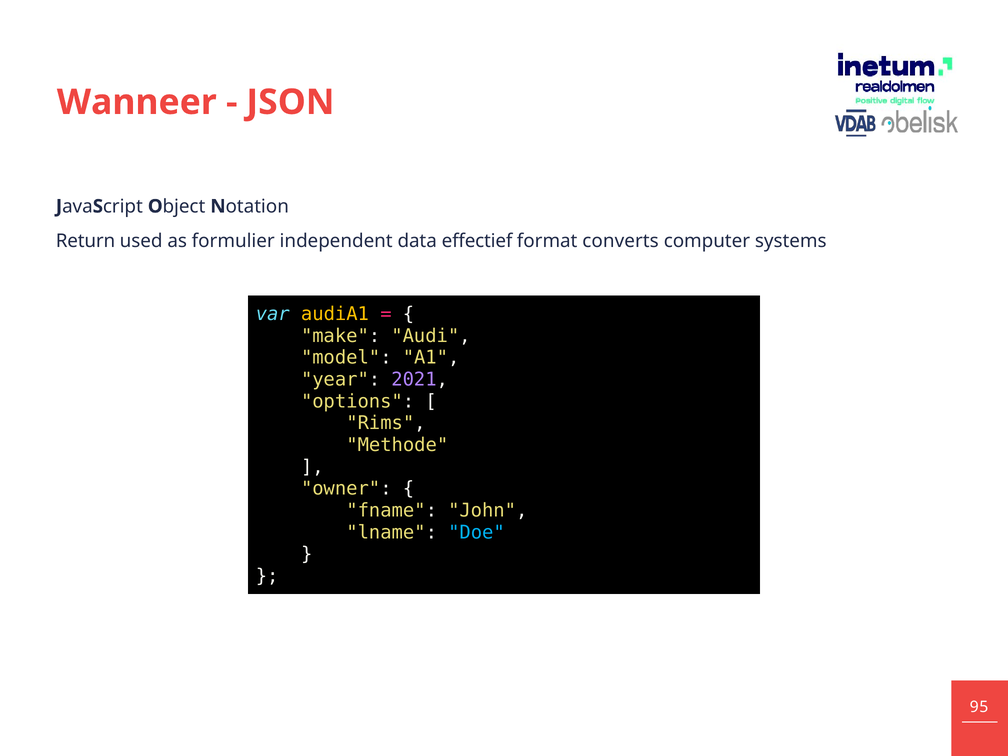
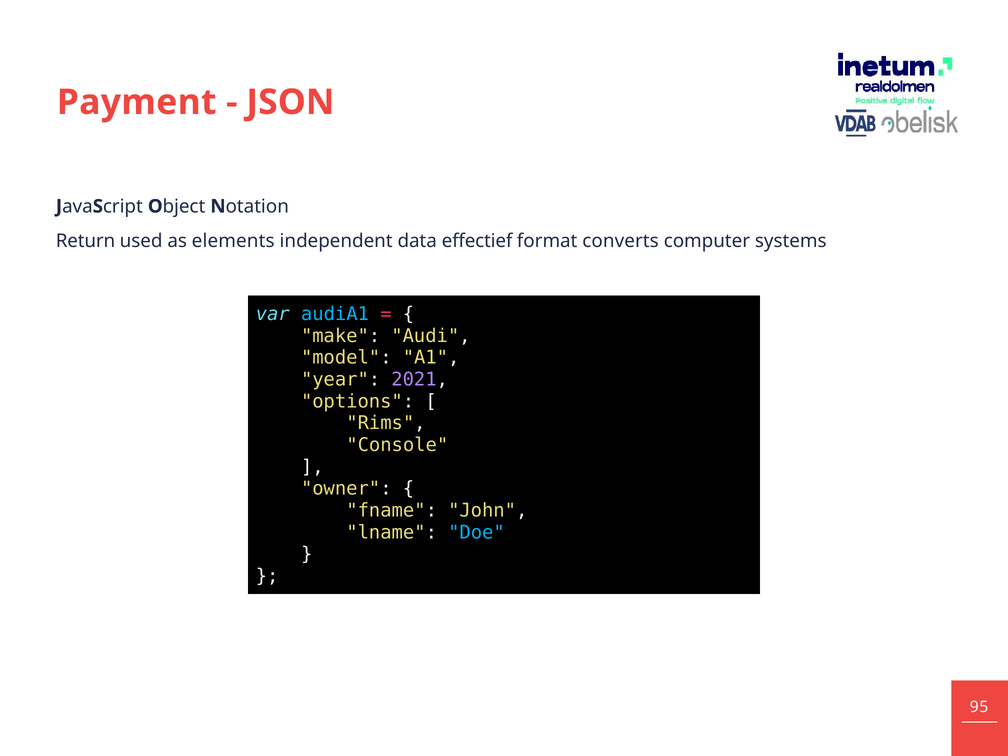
Wanneer: Wanneer -> Payment
formulier: formulier -> elements
audiA1 colour: yellow -> light blue
Methode: Methode -> Console
